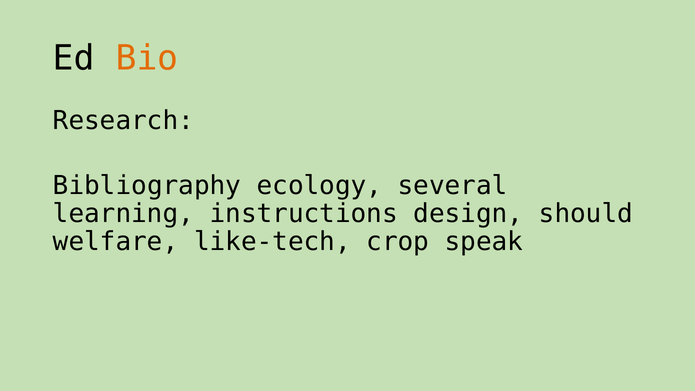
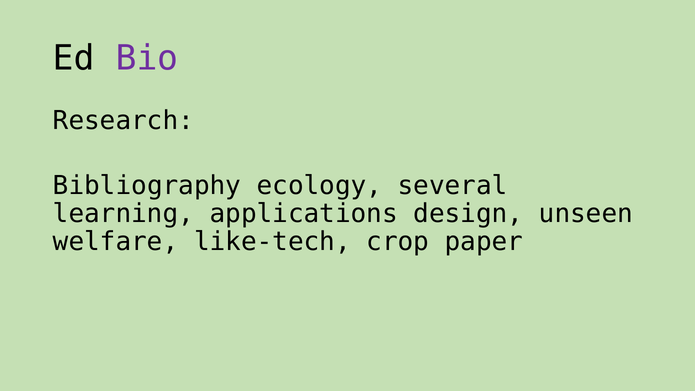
Bio colour: orange -> purple
instructions: instructions -> applications
should: should -> unseen
speak: speak -> paper
